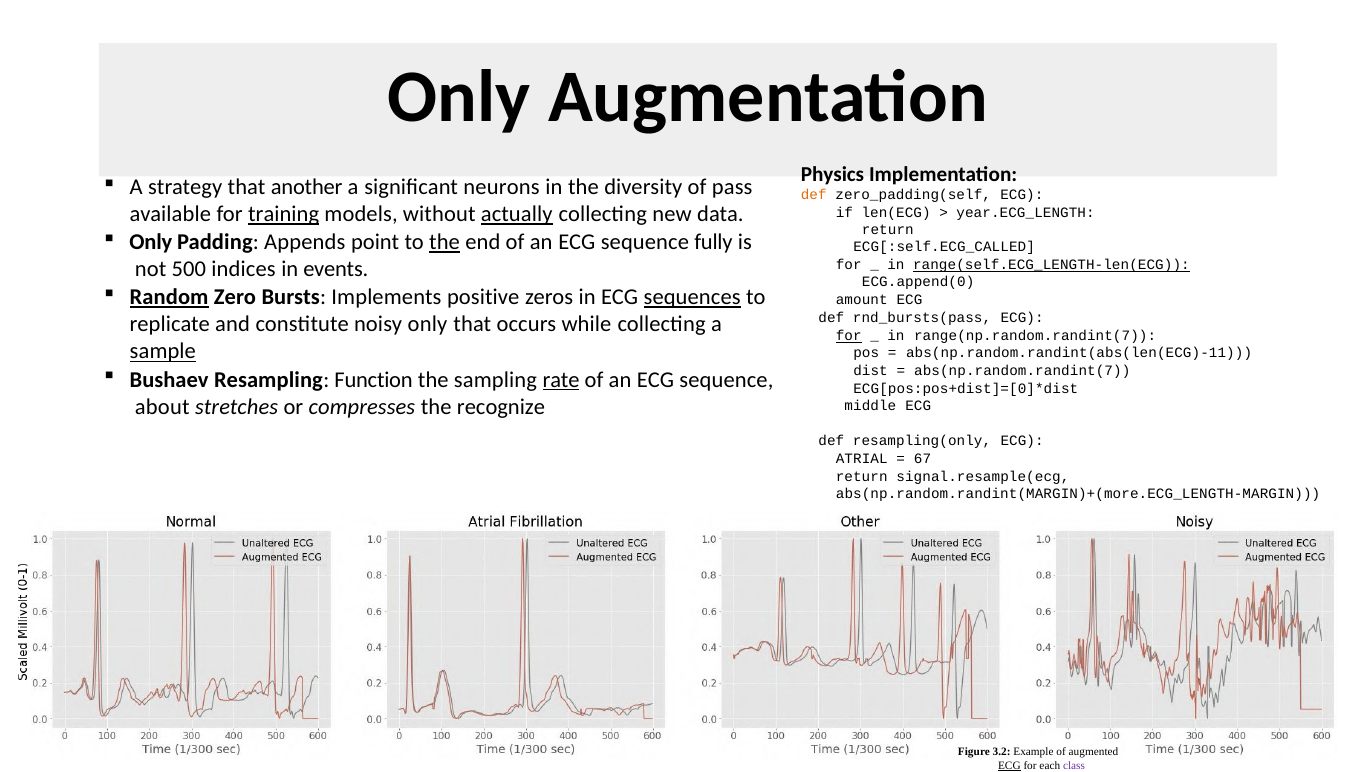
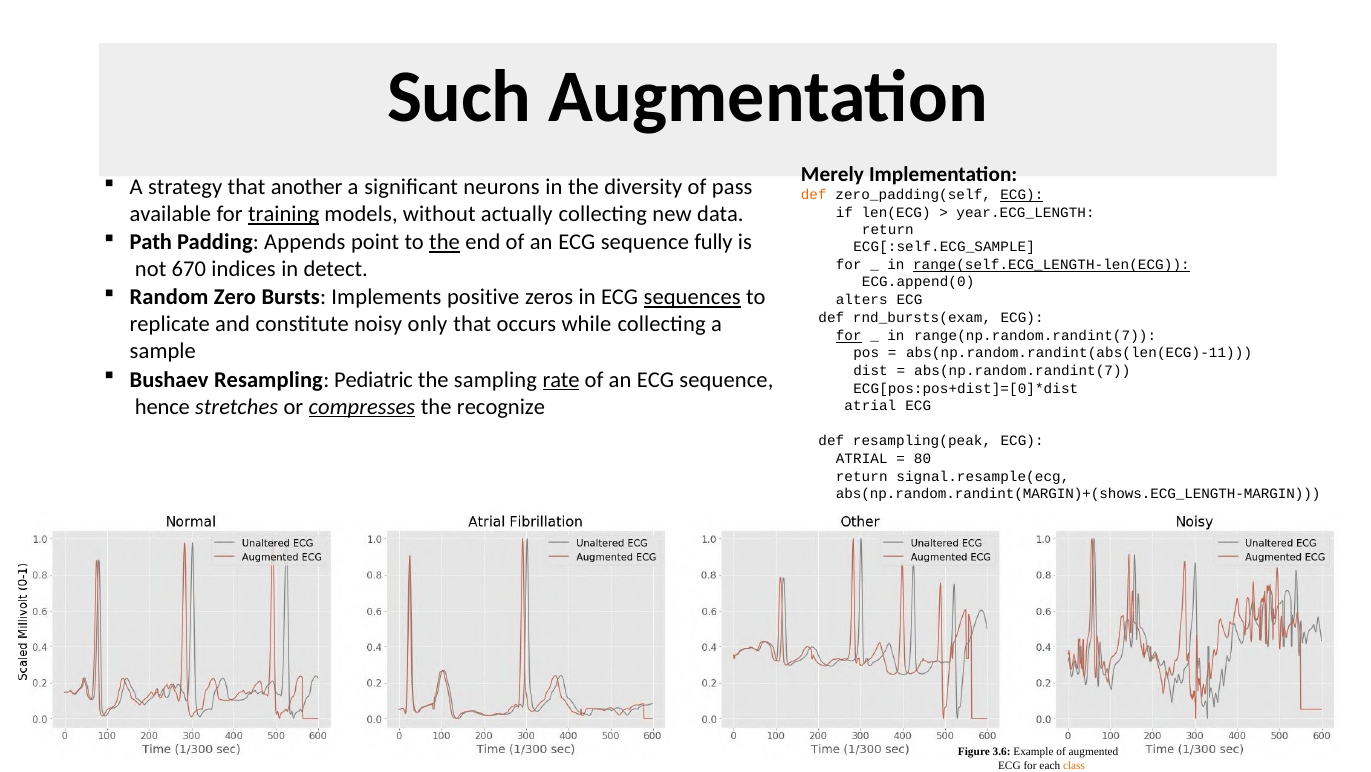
Only at (459, 97): Only -> Such
Physics: Physics -> Merely
ECG at (1022, 195) underline: none -> present
actually underline: present -> none
Only at (151, 242): Only -> Path
ECG[:self.ECG_CALLED: ECG[:self.ECG_CALLED -> ECG[:self.ECG_SAMPLE
500: 500 -> 670
events: events -> detect
Random underline: present -> none
amount: amount -> alters
rnd_bursts(pass: rnd_bursts(pass -> rnd_bursts(exam
sample underline: present -> none
Function: Function -> Pediatric
about: about -> hence
compresses underline: none -> present
middle at (870, 406): middle -> atrial
resampling(only: resampling(only -> resampling(peak
67: 67 -> 80
abs(np.random.randint(MARGIN)+(more.ECG_LENGTH-MARGIN: abs(np.random.randint(MARGIN)+(more.ECG_LENGTH-MARGIN -> abs(np.random.randint(MARGIN)+(shows.ECG_LENGTH-MARGIN
3.2: 3.2 -> 3.6
ECG at (1009, 765) underline: present -> none
class colour: purple -> orange
